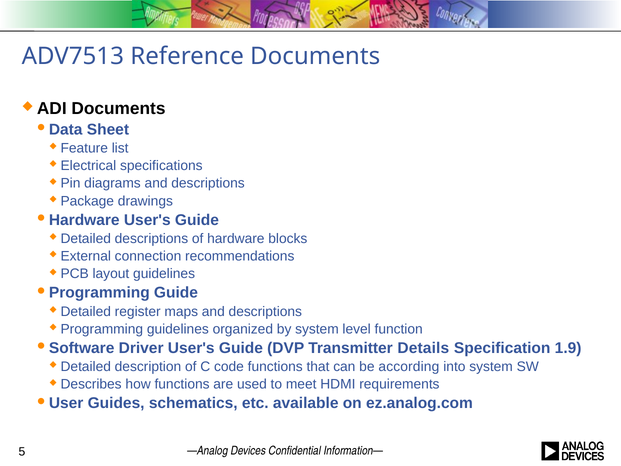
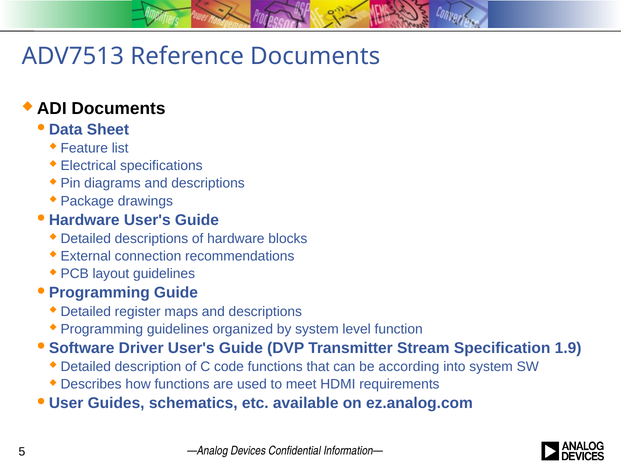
Details: Details -> Stream
